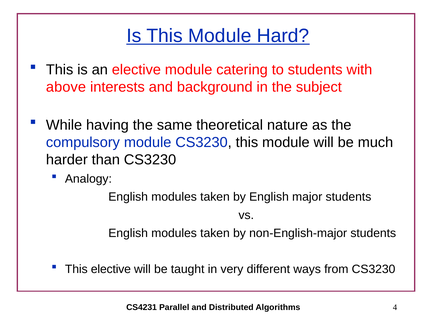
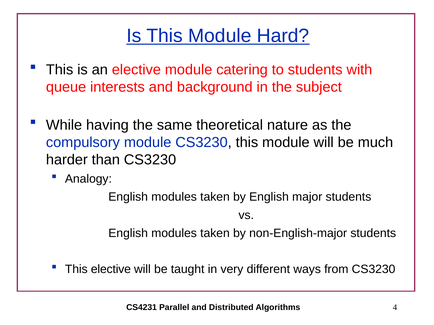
above: above -> queue
